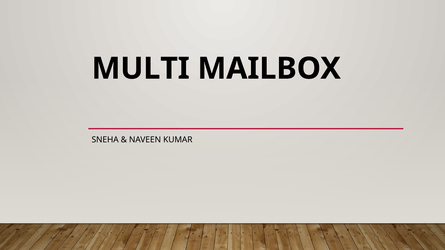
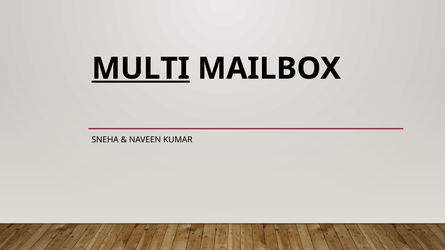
MULTI underline: none -> present
